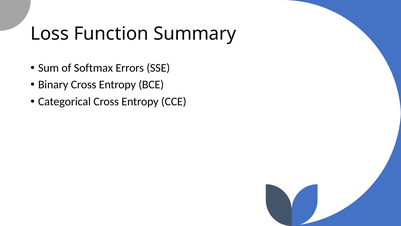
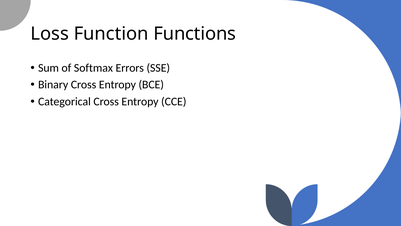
Summary: Summary -> Functions
